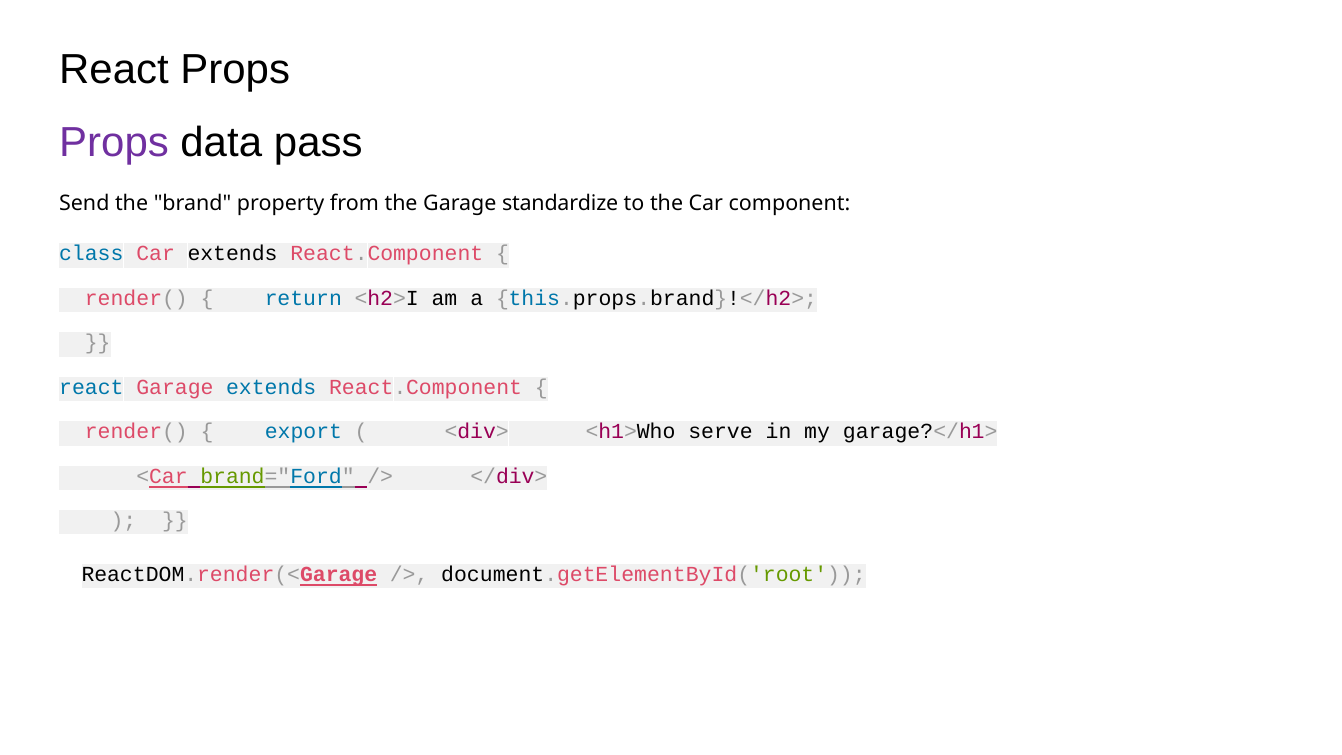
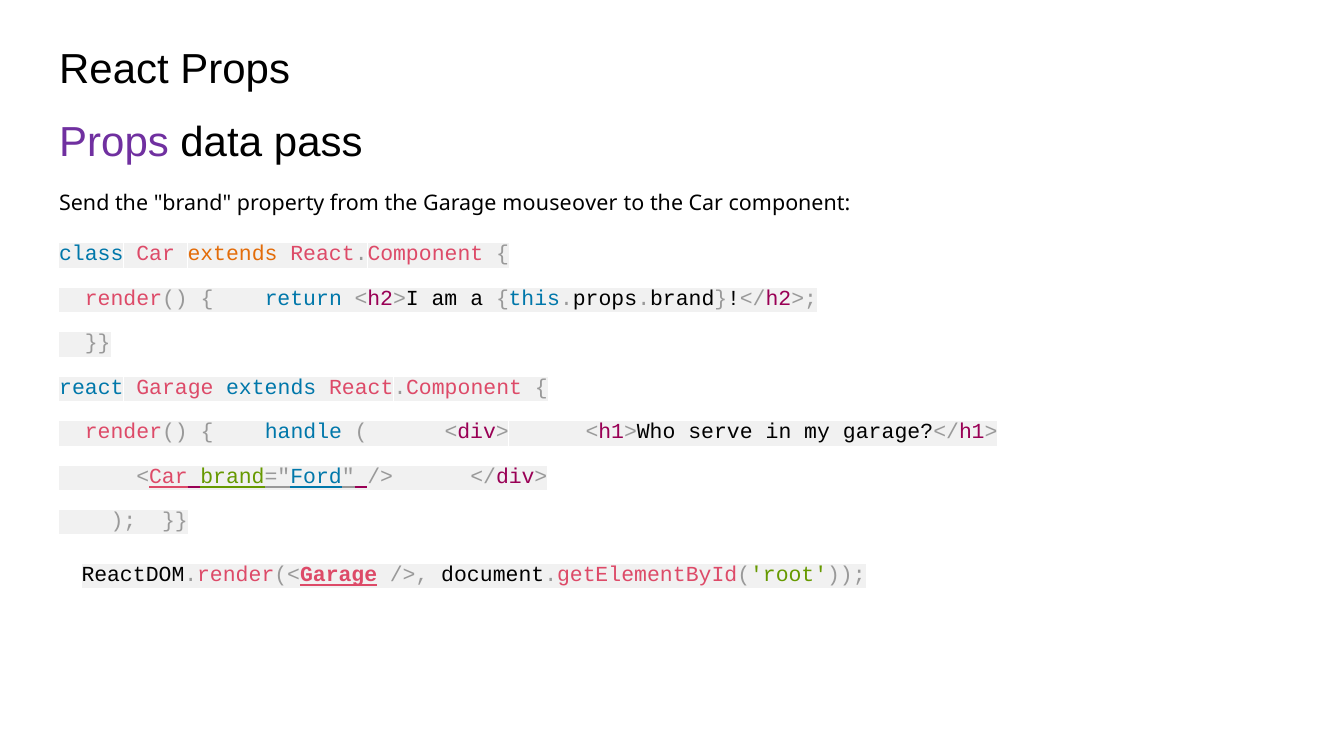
standardize: standardize -> mouseover
extends at (233, 254) colour: black -> orange
export: export -> handle
